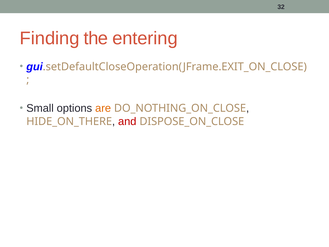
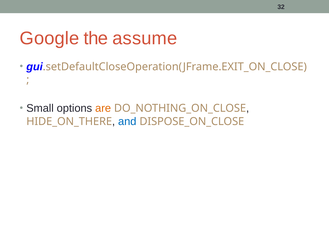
Finding: Finding -> Google
entering: entering -> assume
and colour: red -> blue
